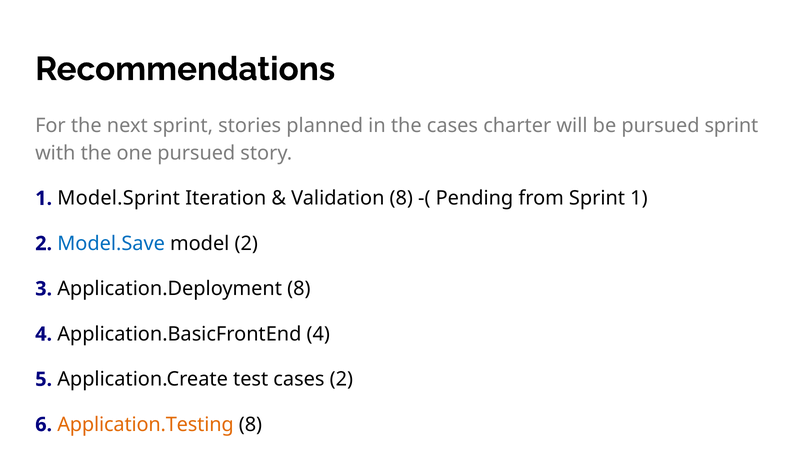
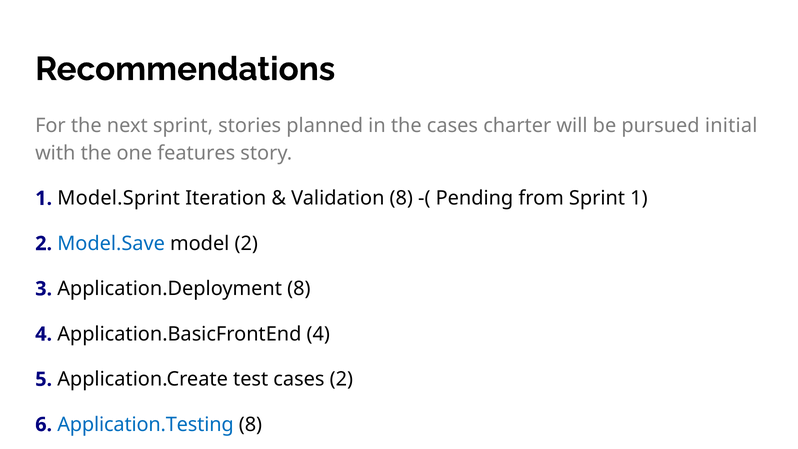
pursued sprint: sprint -> initial
one pursued: pursued -> features
Application.Testing colour: orange -> blue
